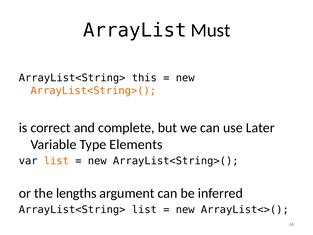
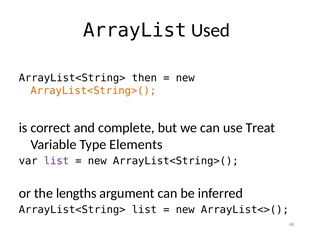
Must: Must -> Used
this: this -> then
Later: Later -> Treat
list at (56, 161) colour: orange -> purple
